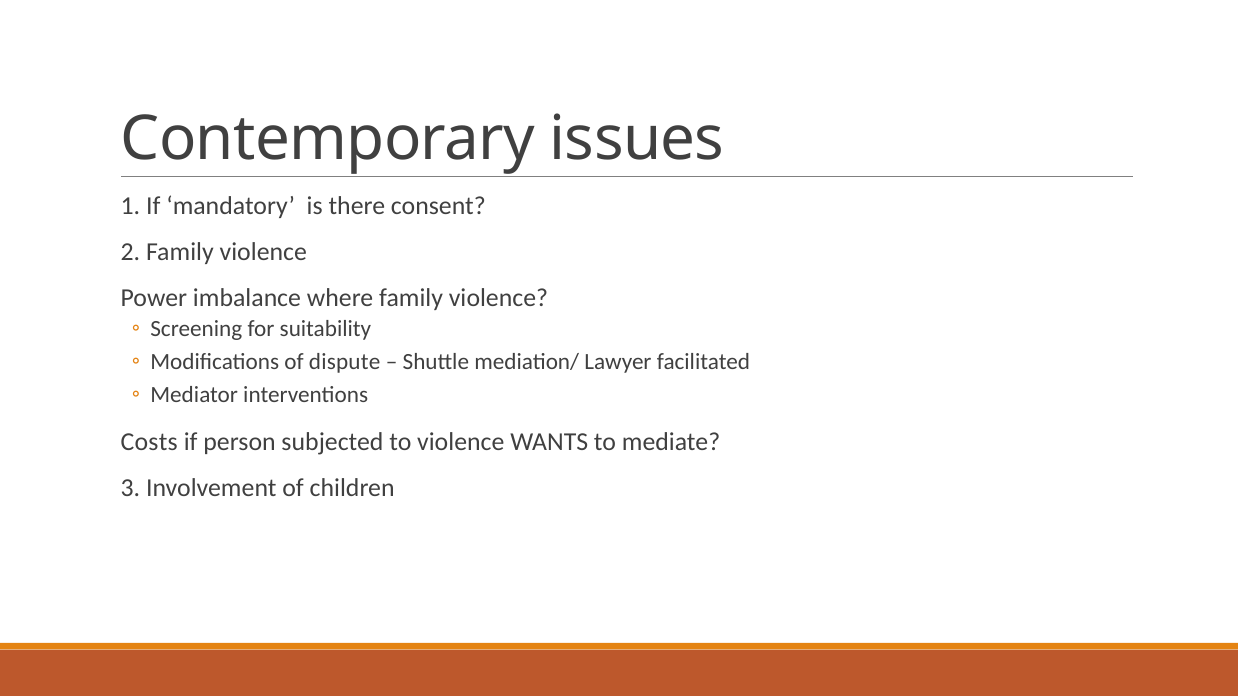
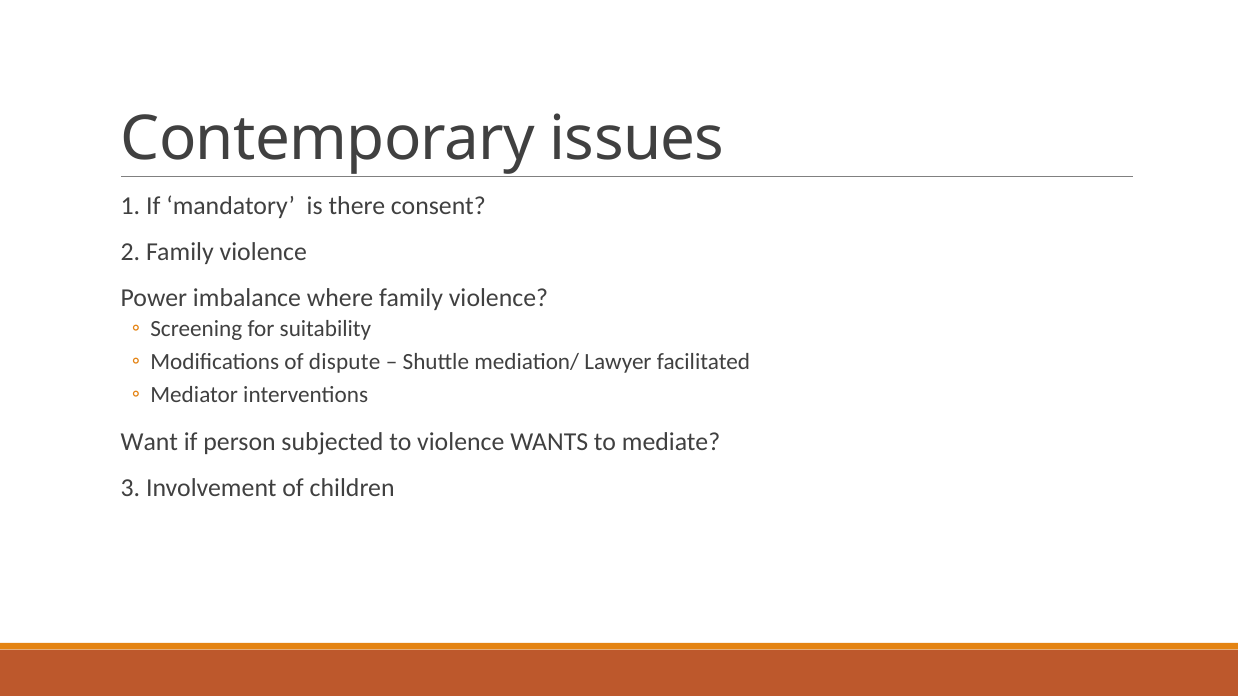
Costs: Costs -> Want
